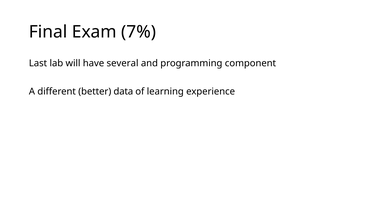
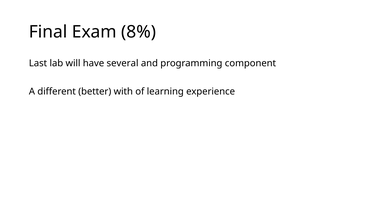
7%: 7% -> 8%
data: data -> with
